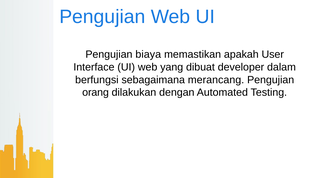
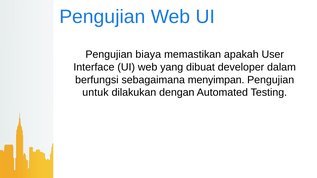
merancang: merancang -> menyimpan
orang: orang -> untuk
